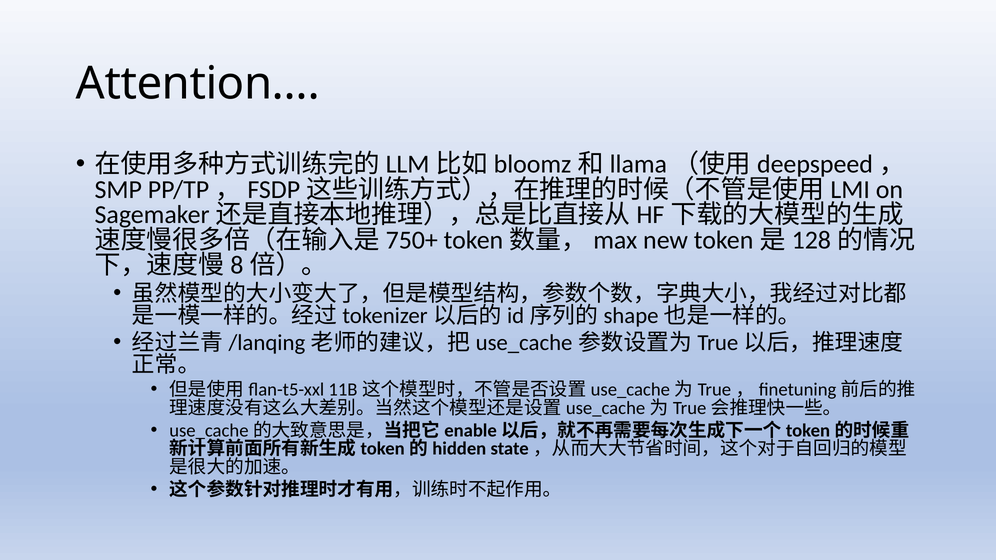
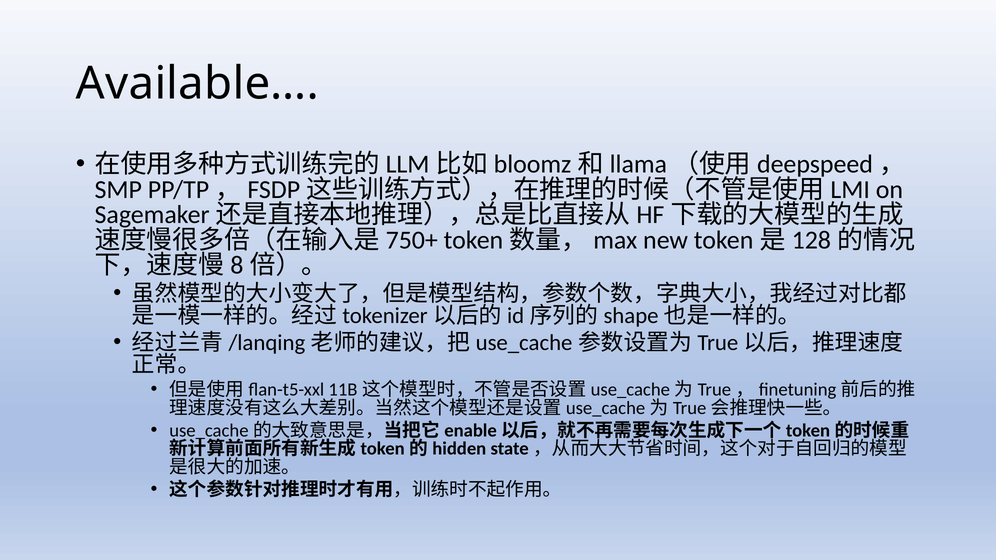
Attention…: Attention… -> Available…
